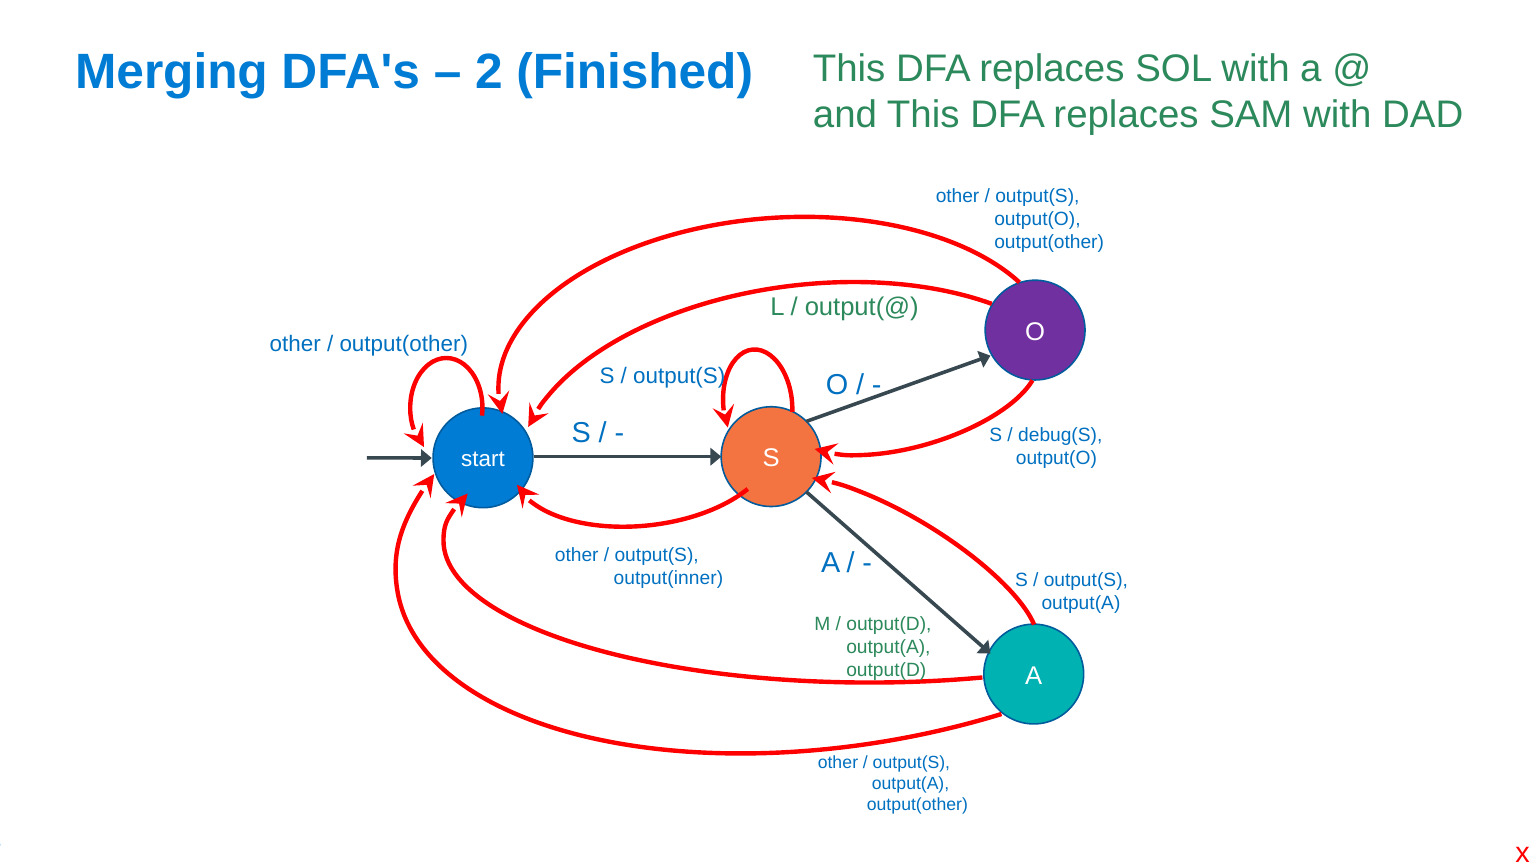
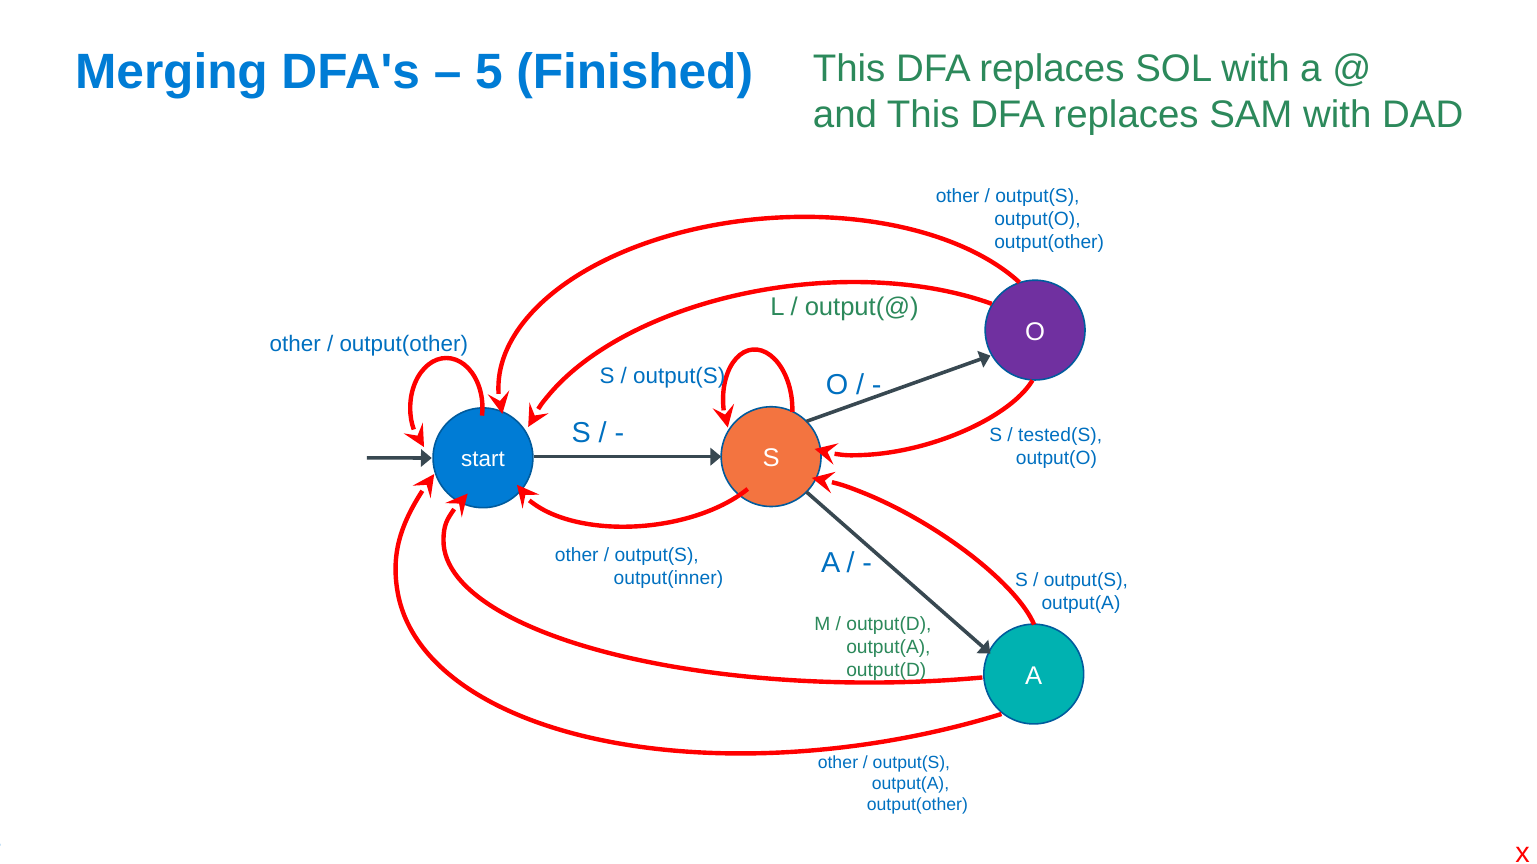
2: 2 -> 5
debug(S: debug(S -> tested(S
